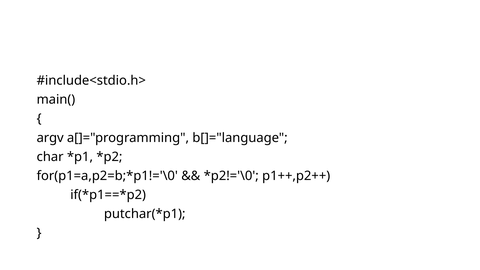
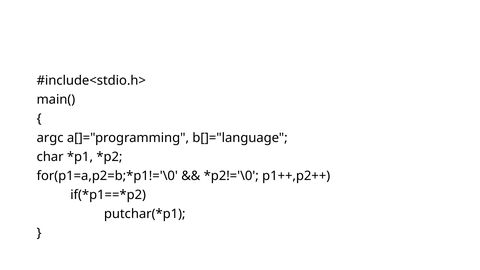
argv: argv -> argc
